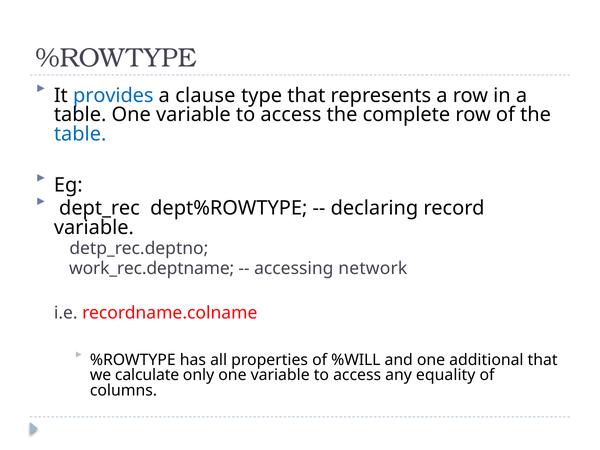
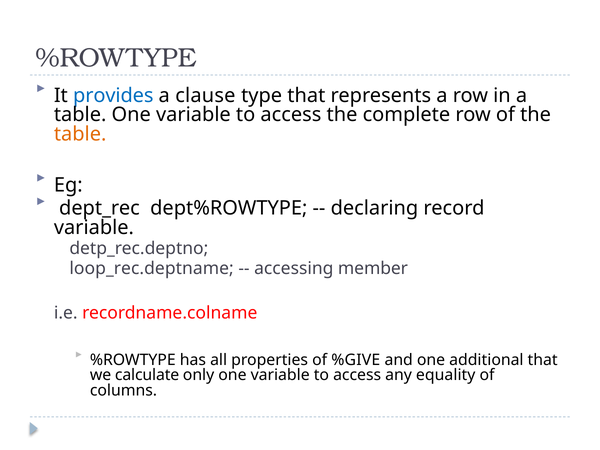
table at (80, 134) colour: blue -> orange
work_rec.deptname: work_rec.deptname -> loop_rec.deptname
network: network -> member
%WILL: %WILL -> %GIVE
